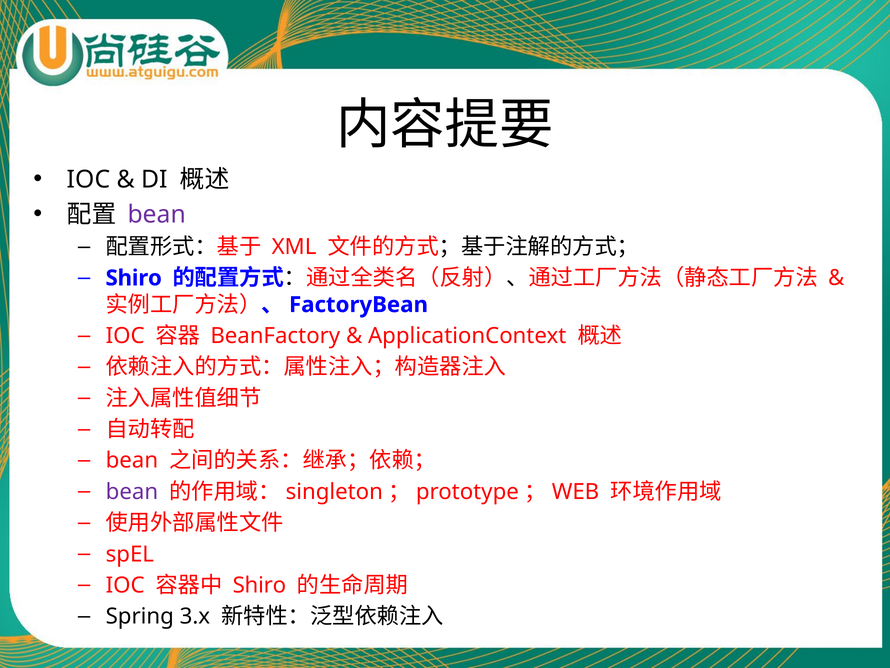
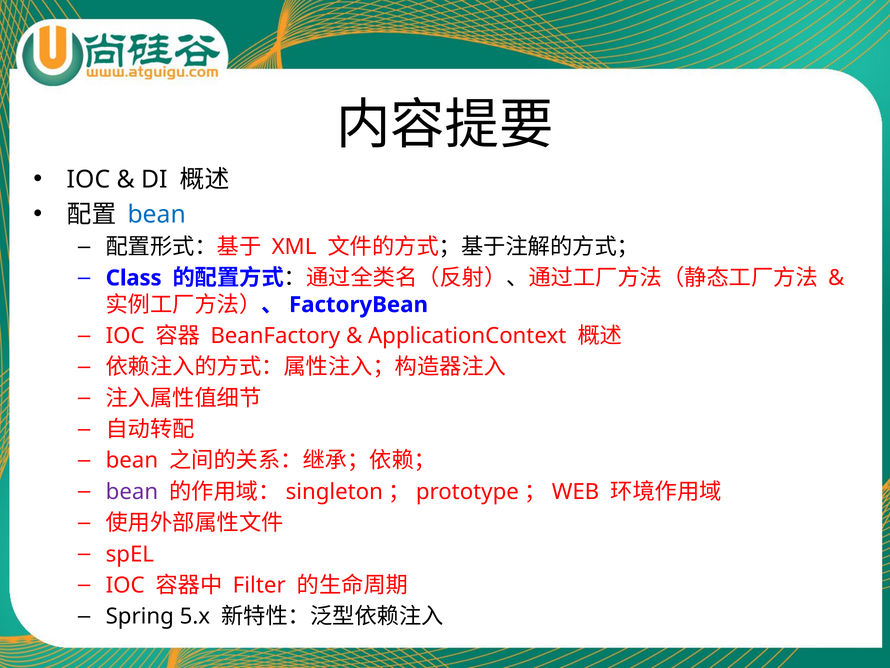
bean at (157, 214) colour: purple -> blue
Shiro at (134, 278): Shiro -> Class
Shiro at (259, 585): Shiro -> Filter
3.x: 3.x -> 5.x
